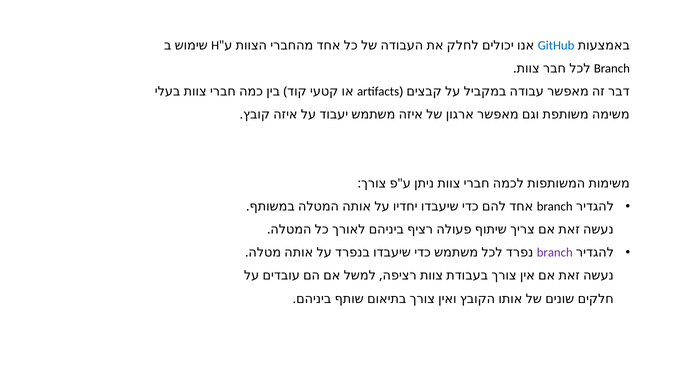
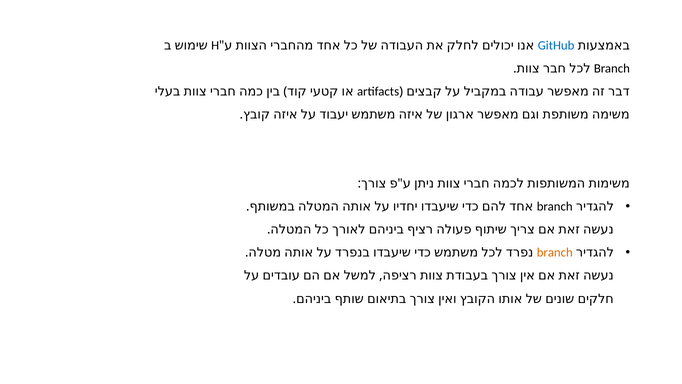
branch at (555, 252) colour: purple -> orange
